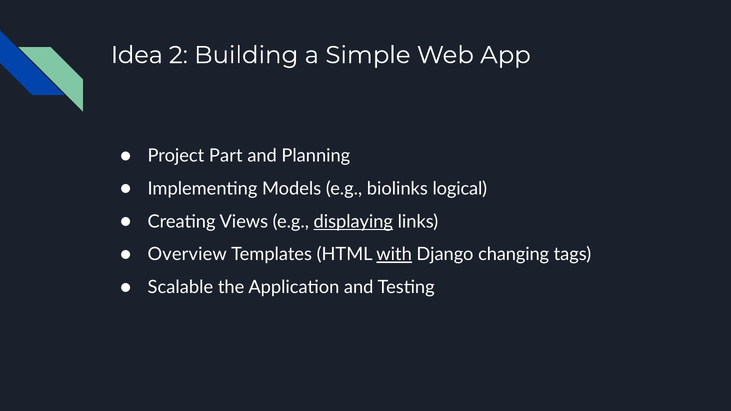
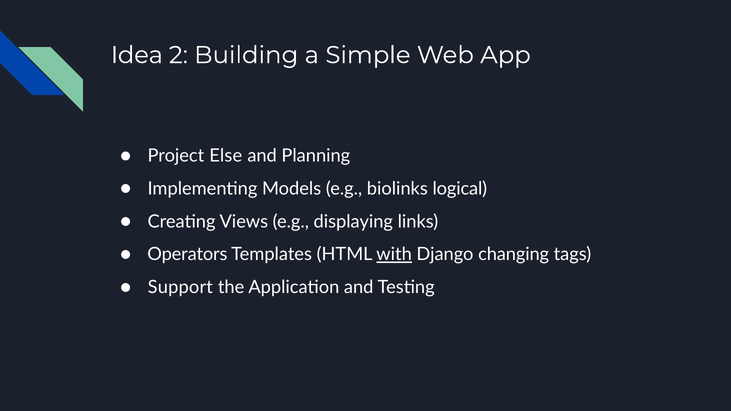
Part: Part -> Else
displaying underline: present -> none
Overview: Overview -> Operators
Scalable: Scalable -> Support
